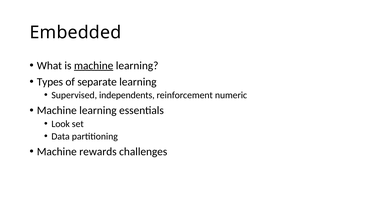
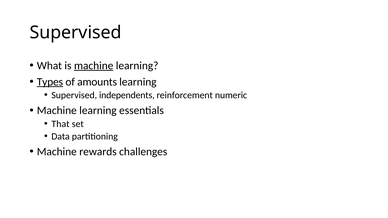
Embedded at (75, 33): Embedded -> Supervised
Types underline: none -> present
separate: separate -> amounts
Look: Look -> That
